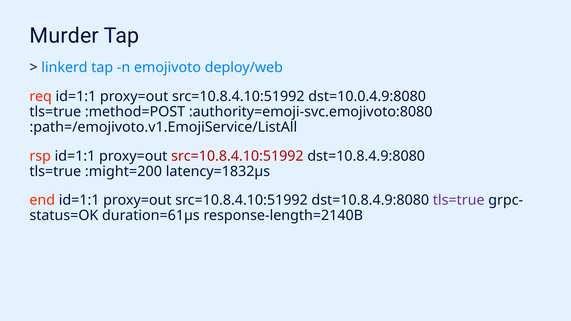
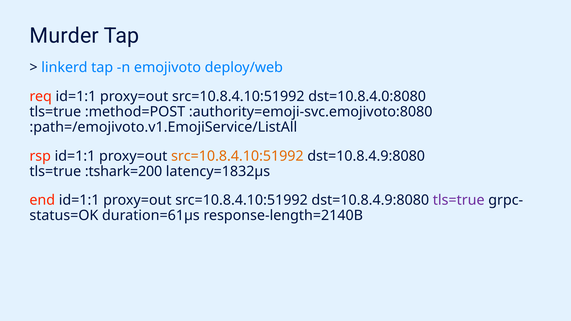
dst=10.0.4.9:8080: dst=10.0.4.9:8080 -> dst=10.8.4.0:8080
src=10.8.4.10:51992 at (237, 156) colour: red -> orange
:might=200: :might=200 -> :tshark=200
